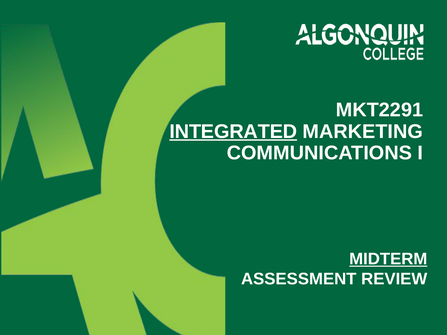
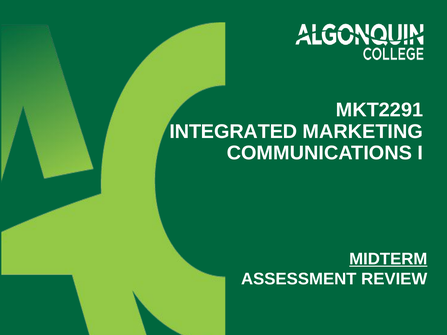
INTEGRATED underline: present -> none
